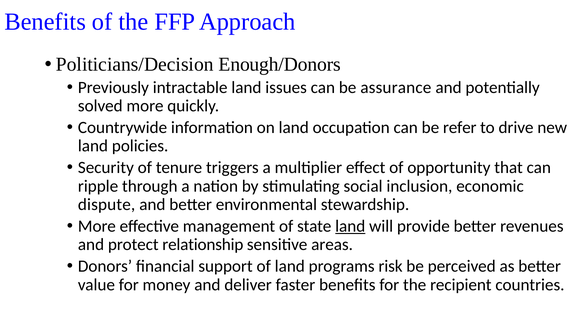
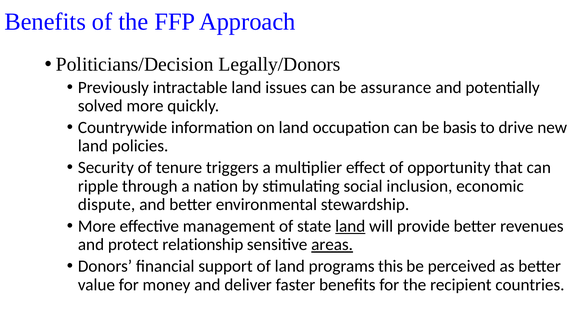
Enough/Donors: Enough/Donors -> Legally/Donors
refer: refer -> basis
areas underline: none -> present
risk: risk -> this
